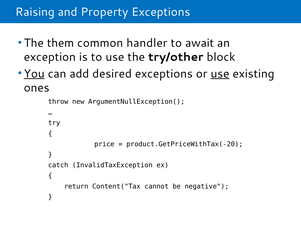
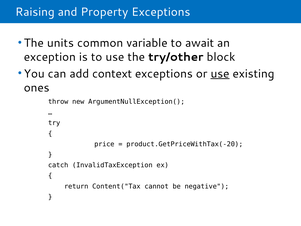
them: them -> units
handler: handler -> variable
You underline: present -> none
desired: desired -> context
